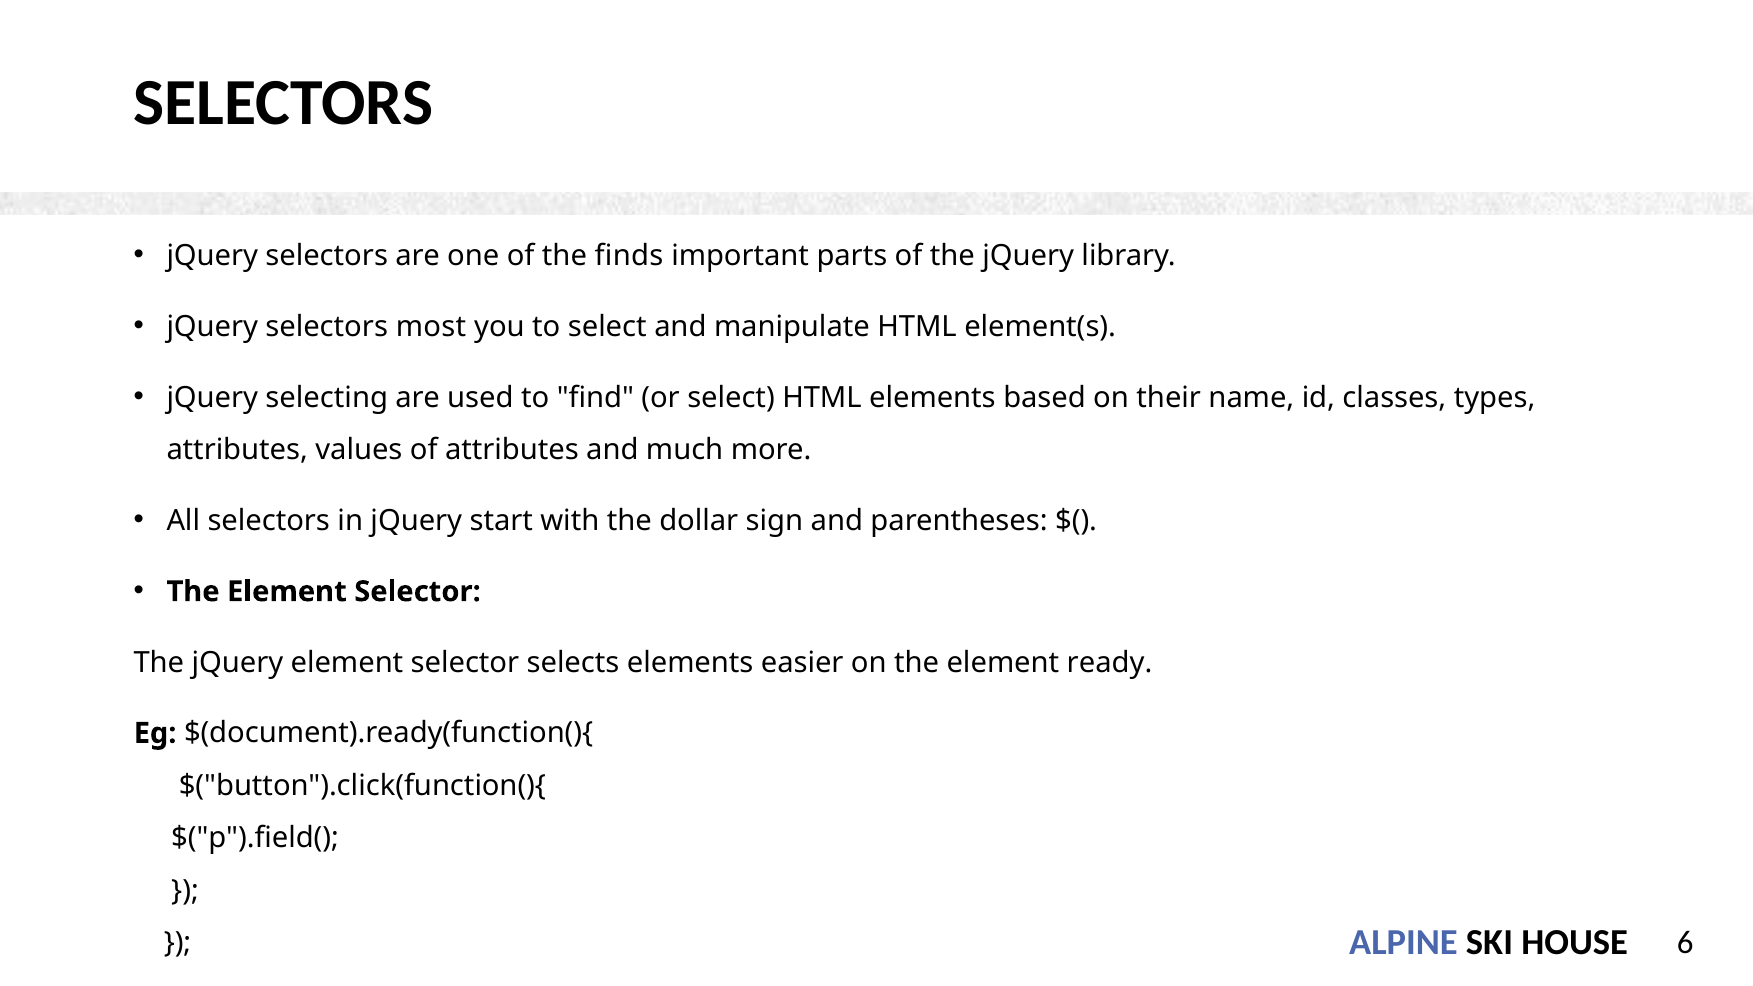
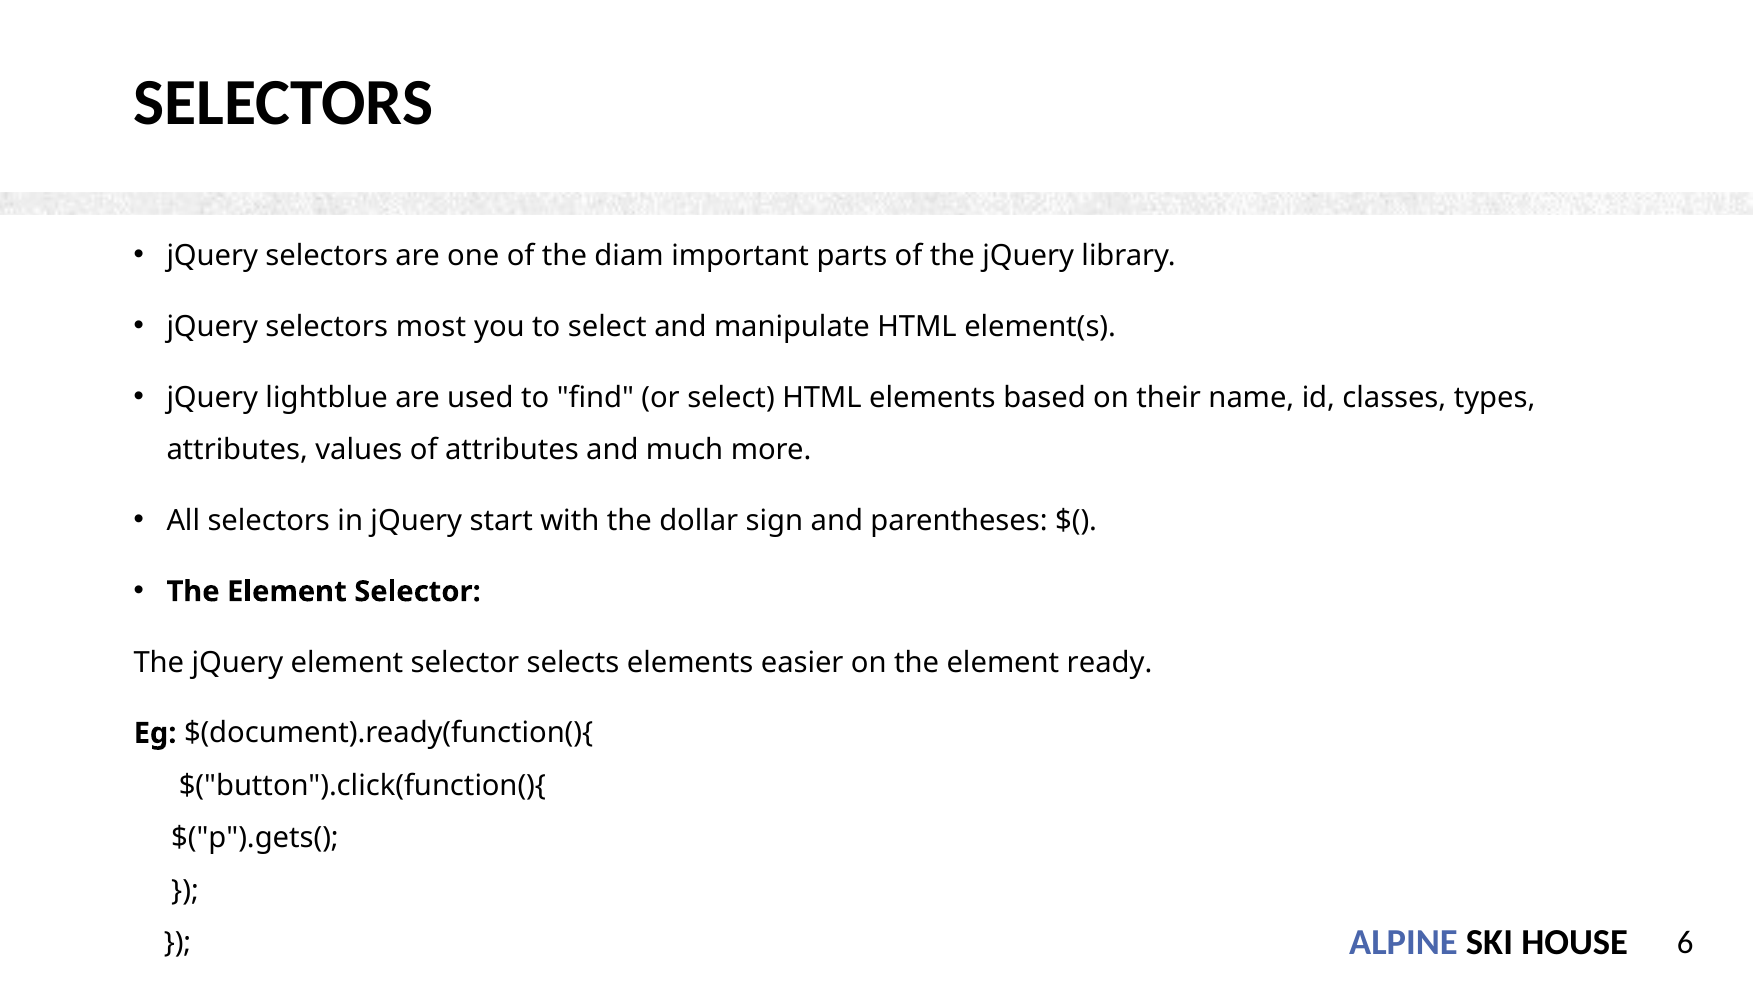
finds: finds -> diam
selecting: selecting -> lightblue
$("p").field(: $("p").field( -> $("p").gets(
